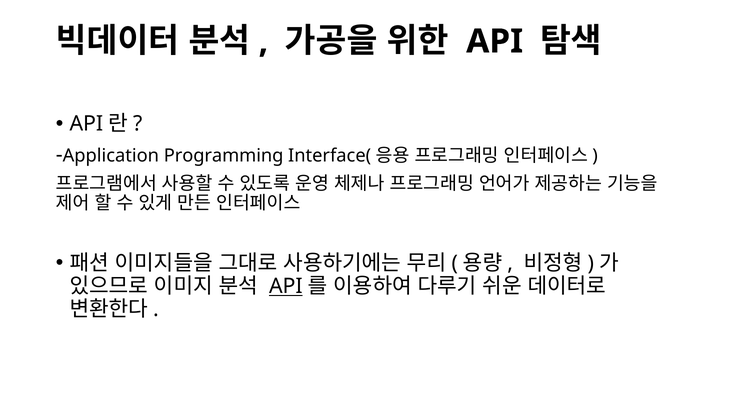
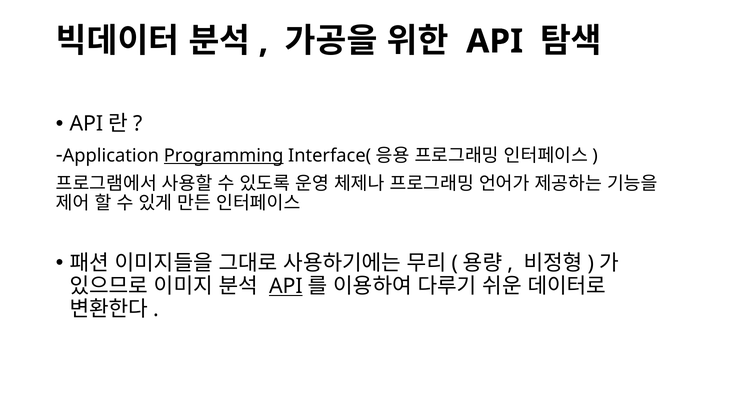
Programming underline: none -> present
